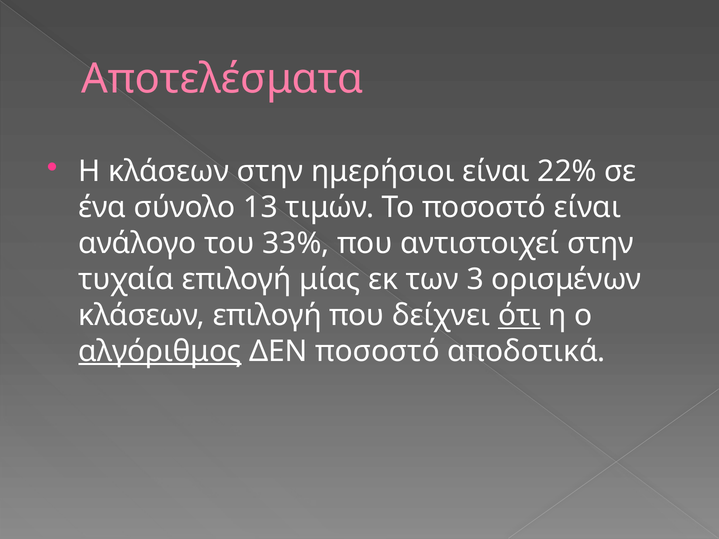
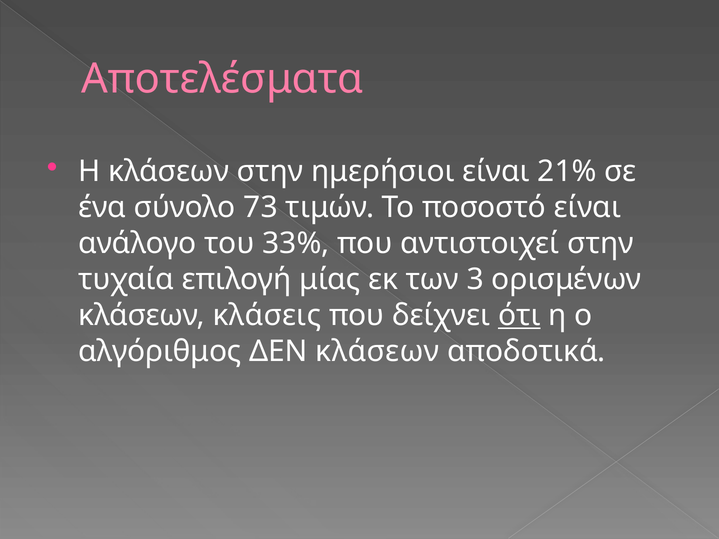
22%: 22% -> 21%
13: 13 -> 73
κλάσεων επιλογή: επιλογή -> κλάσεις
αλγόριθμος underline: present -> none
ΔΕΝ ποσοστό: ποσοστό -> κλάσεων
